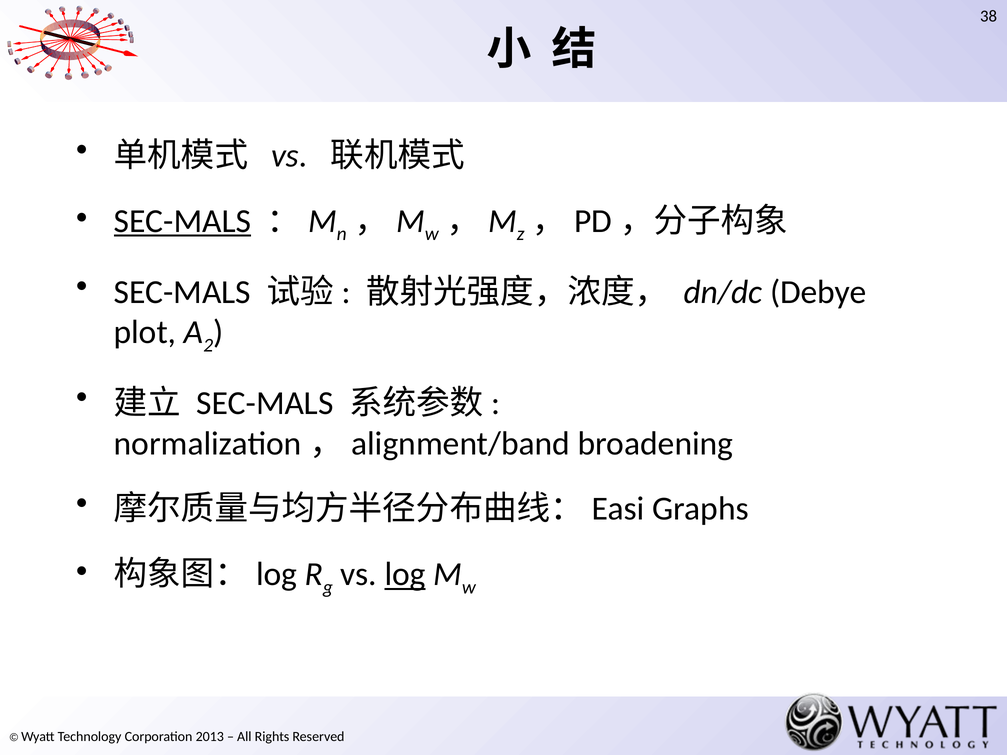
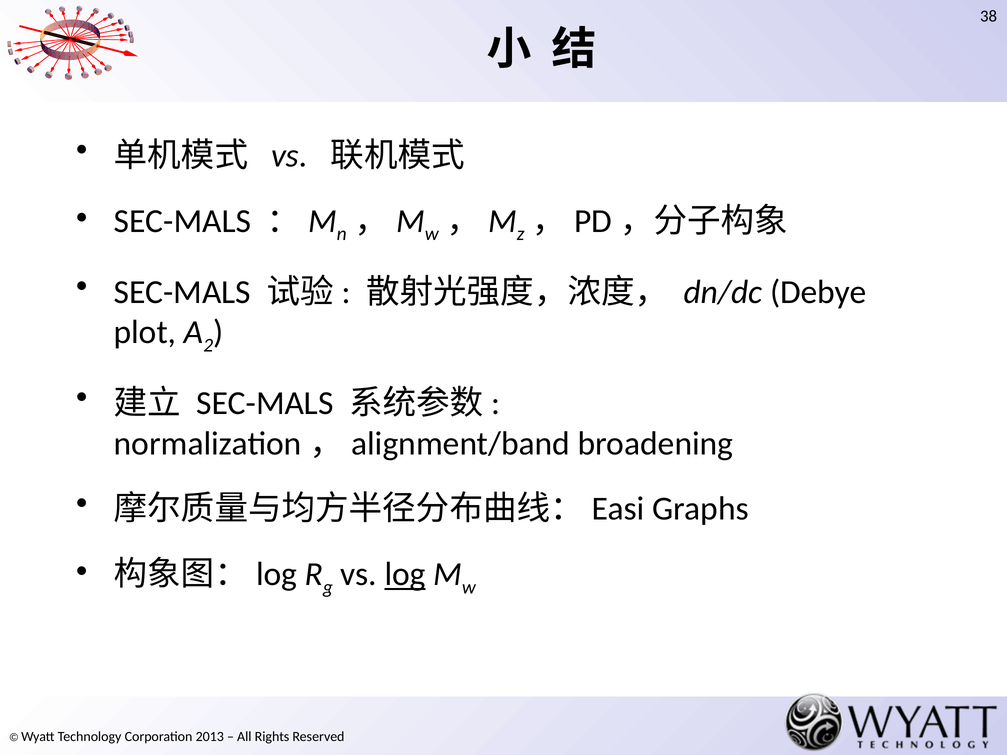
SEC-MALS at (182, 221) underline: present -> none
